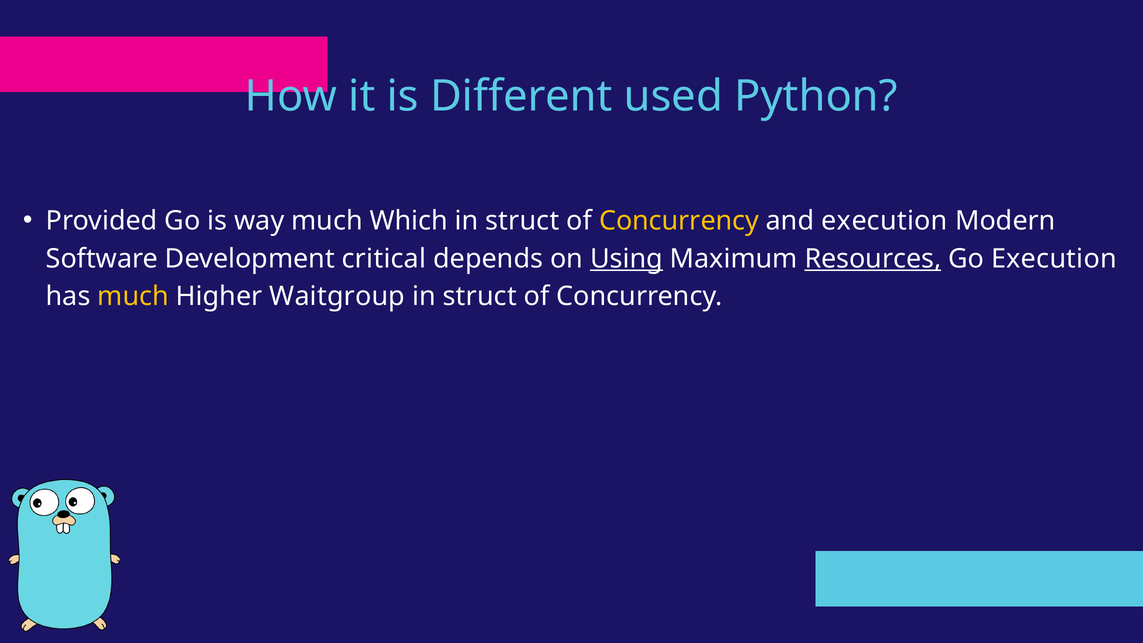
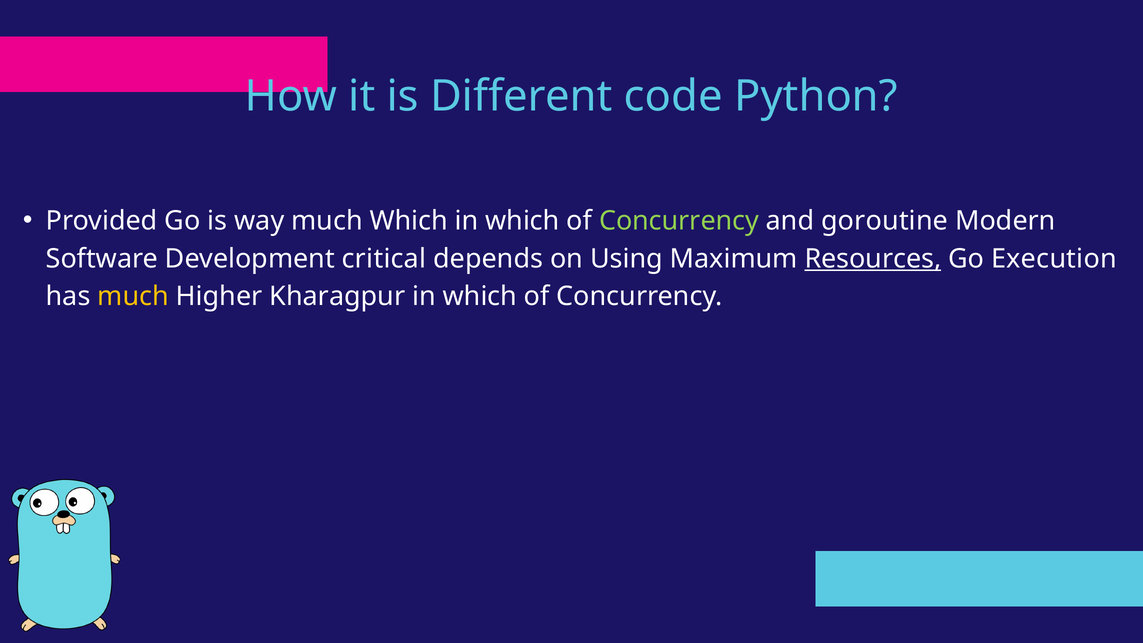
used: used -> code
struct at (522, 221): struct -> which
Concurrency at (679, 221) colour: yellow -> light green
and execution: execution -> goroutine
Using underline: present -> none
Waitgroup: Waitgroup -> Kharagpur
struct at (480, 296): struct -> which
